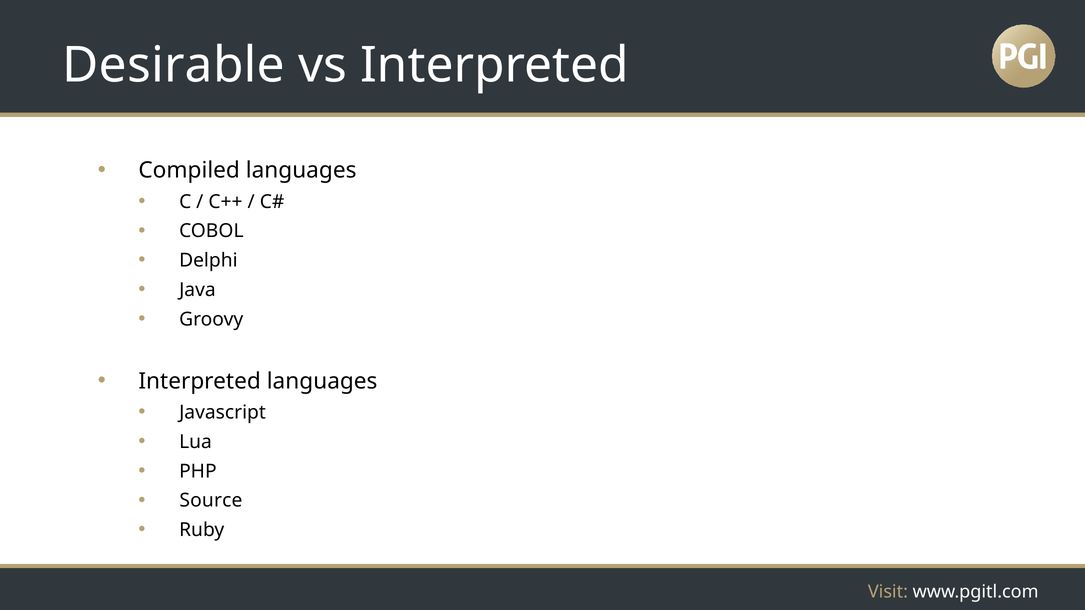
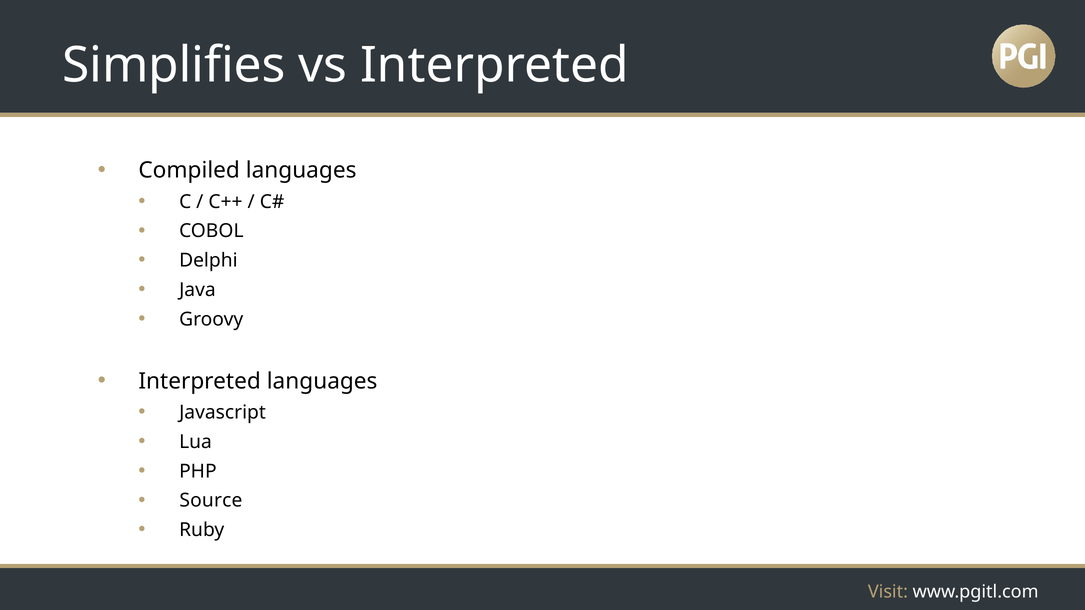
Desirable: Desirable -> Simplifies
